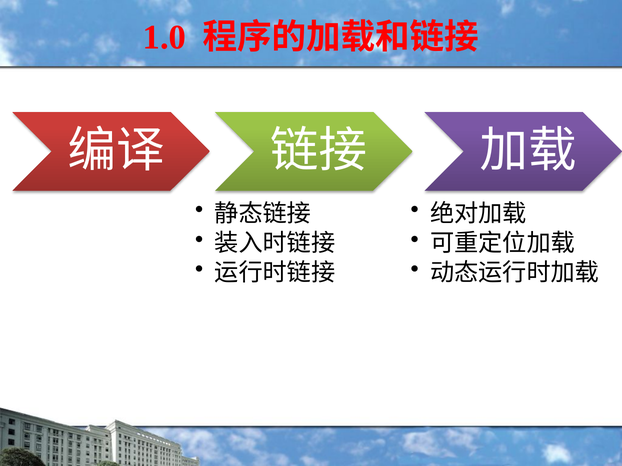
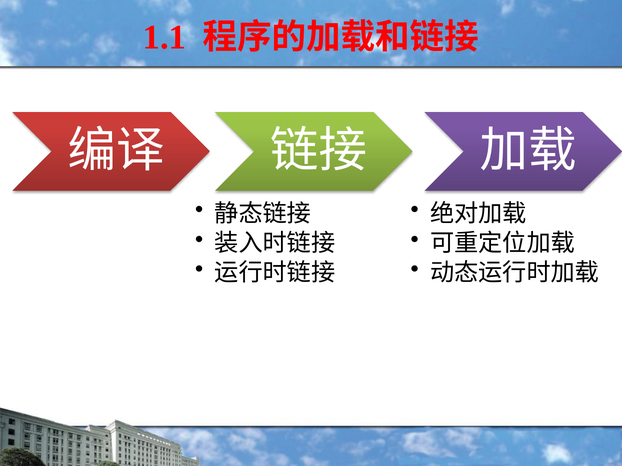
1.0: 1.0 -> 1.1
